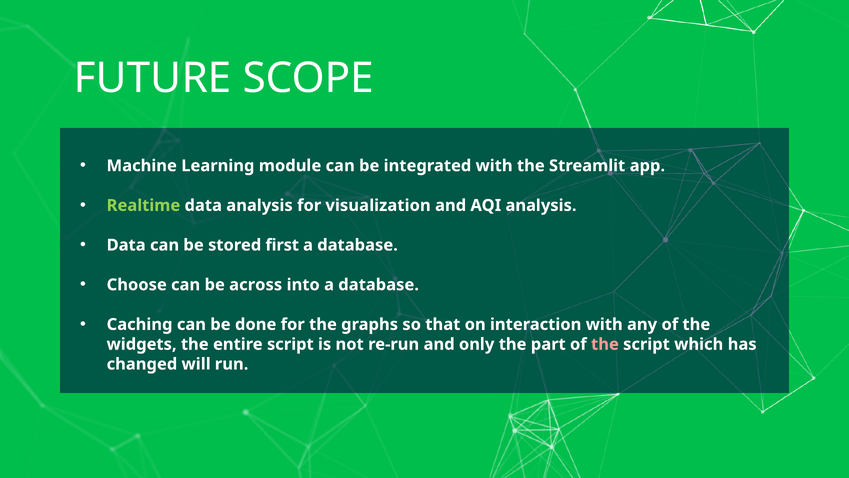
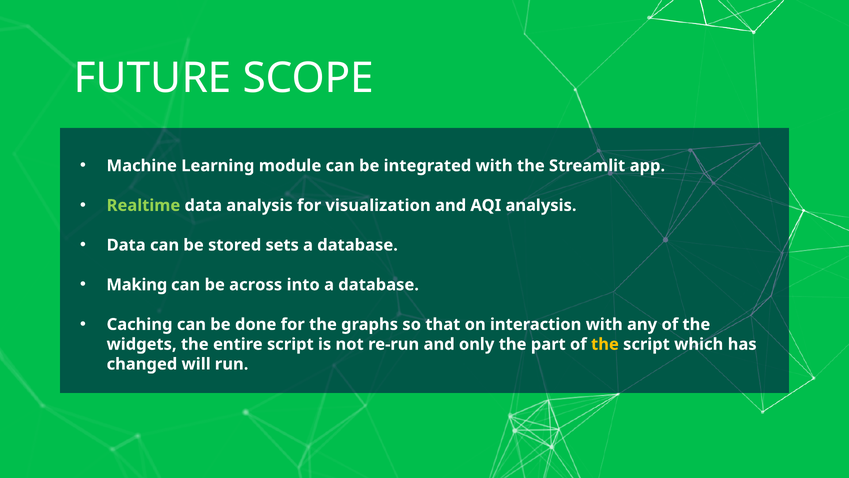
first: first -> sets
Choose: Choose -> Making
the at (605, 344) colour: pink -> yellow
